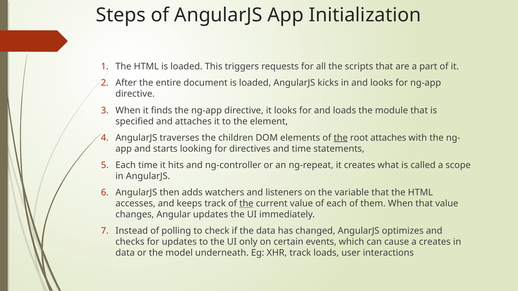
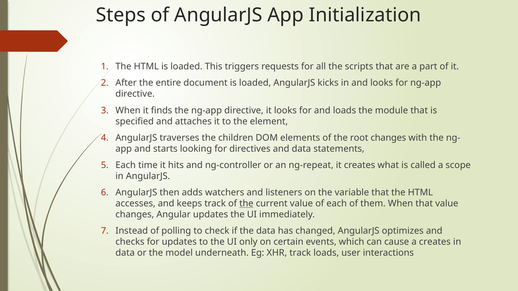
the at (341, 138) underline: present -> none
root attaches: attaches -> changes
and time: time -> data
